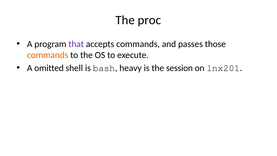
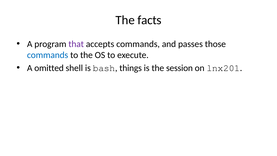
proc: proc -> facts
commands at (48, 55) colour: orange -> blue
heavy: heavy -> things
